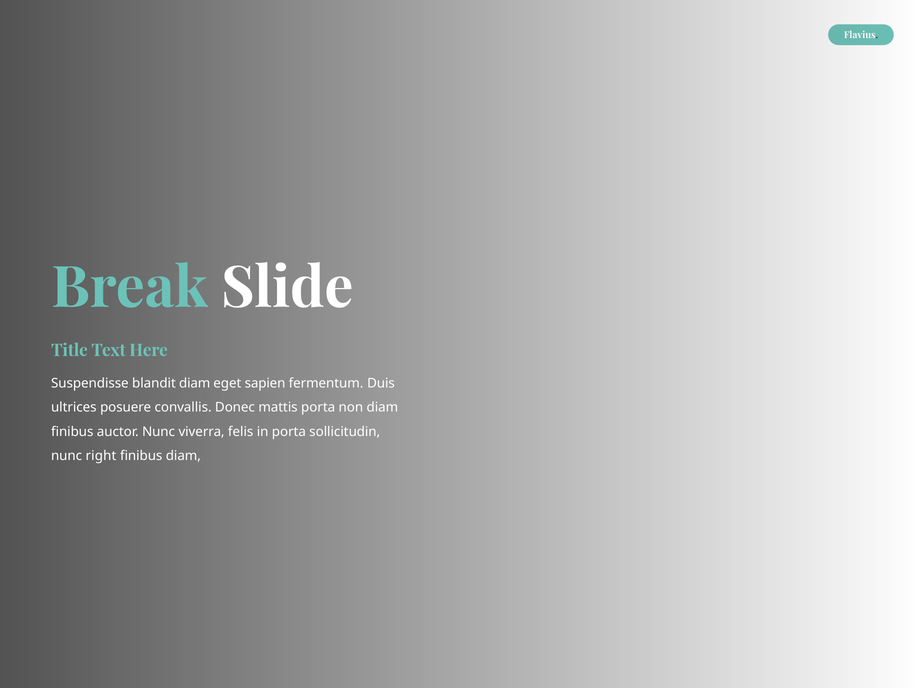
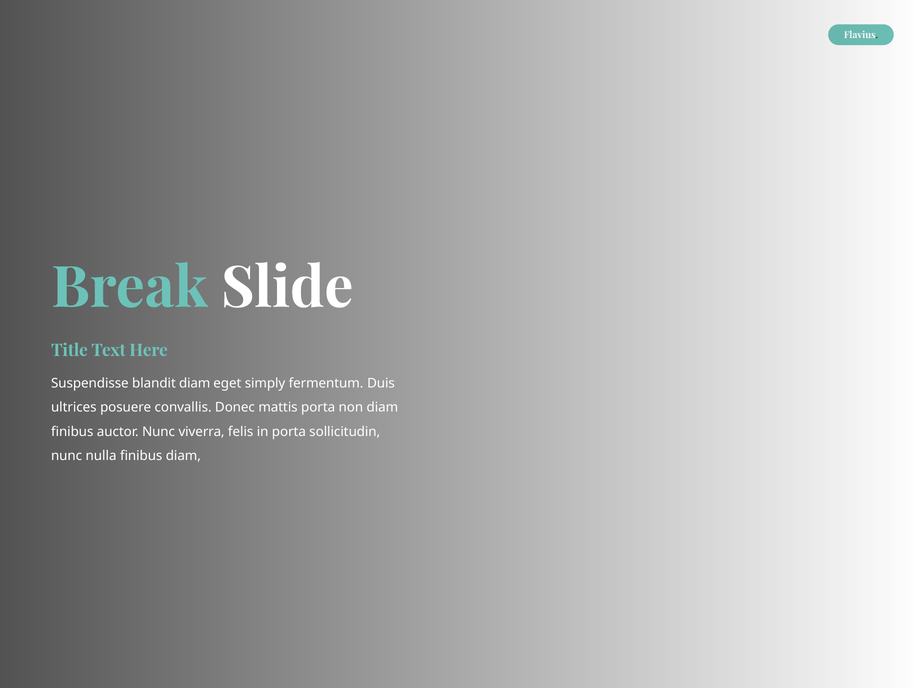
sapien: sapien -> simply
right: right -> nulla
